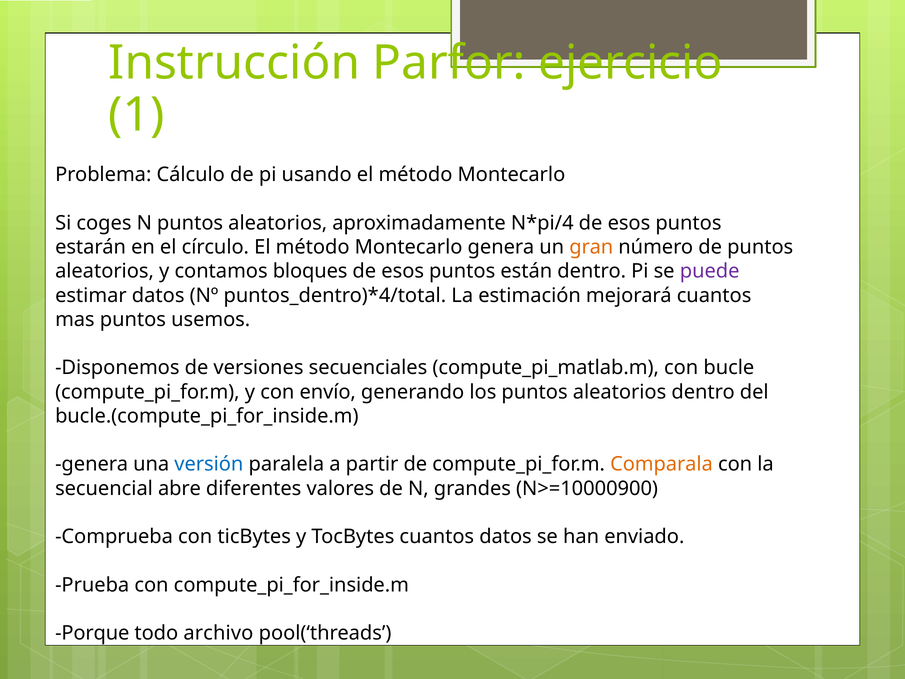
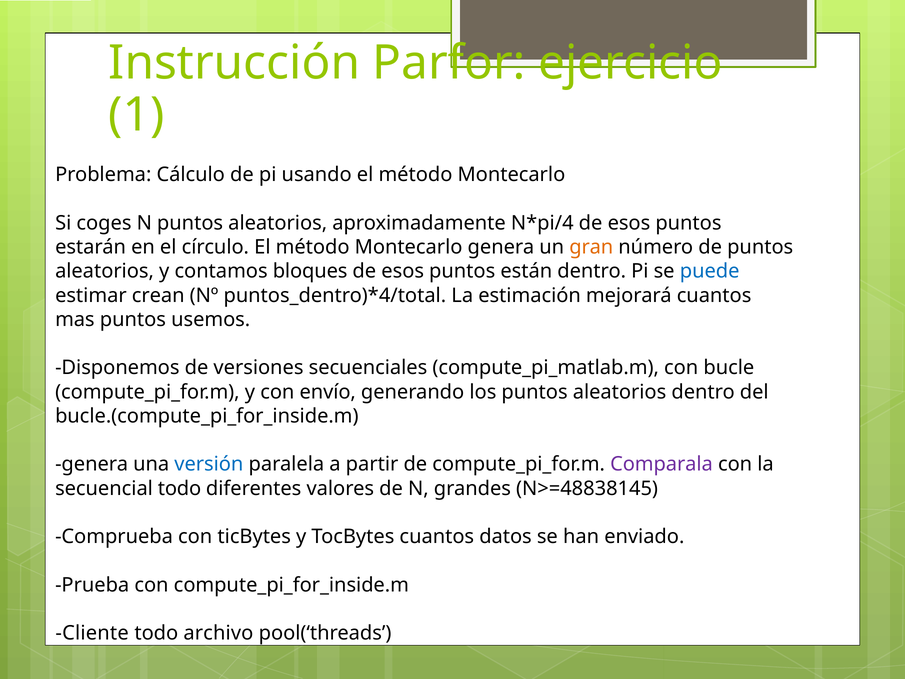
puede colour: purple -> blue
estimar datos: datos -> crean
Comparala colour: orange -> purple
secuencial abre: abre -> todo
N>=10000900: N>=10000900 -> N>=48838145
Porque: Porque -> Cliente
